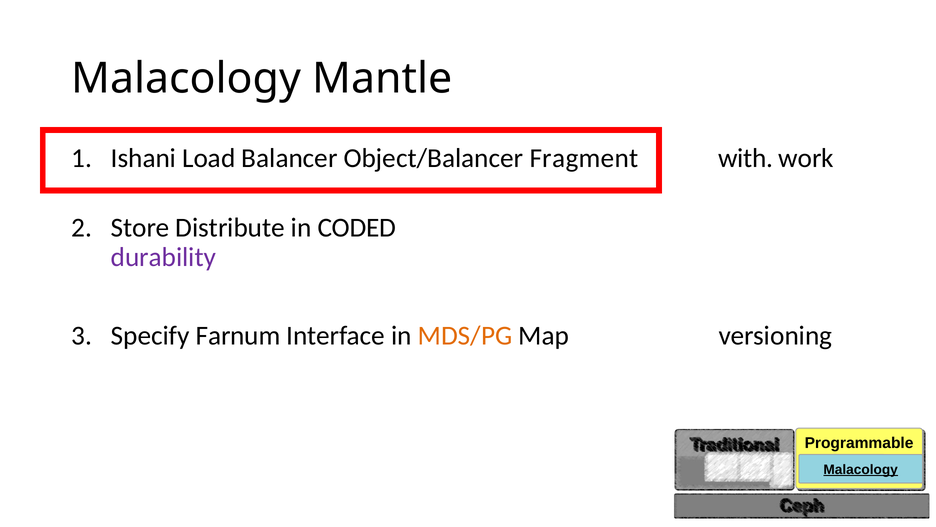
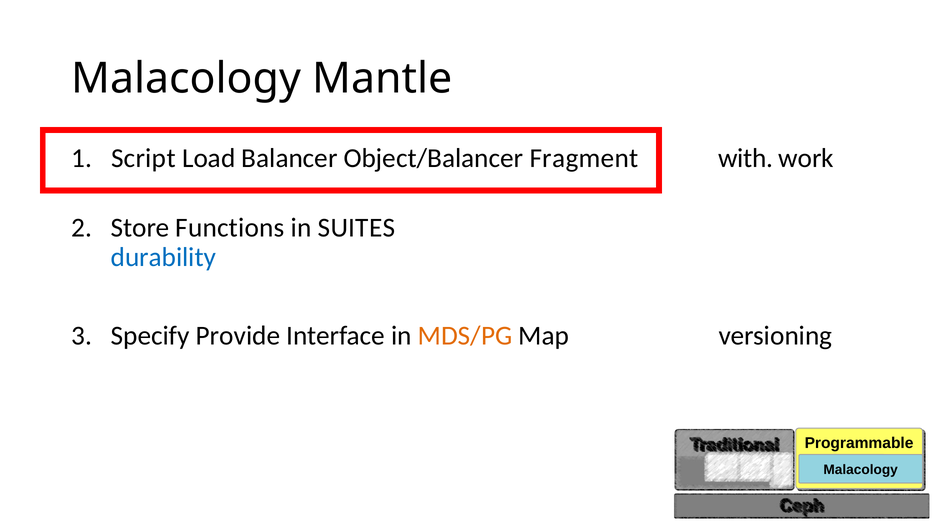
Ishani: Ishani -> Script
Distribute: Distribute -> Functions
CODED: CODED -> SUITES
durability colour: purple -> blue
Farnum: Farnum -> Provide
Malacology at (861, 469) underline: present -> none
